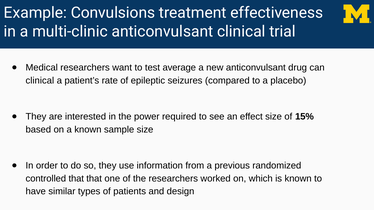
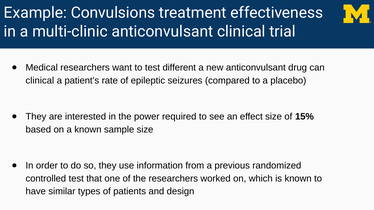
average: average -> different
controlled that: that -> test
